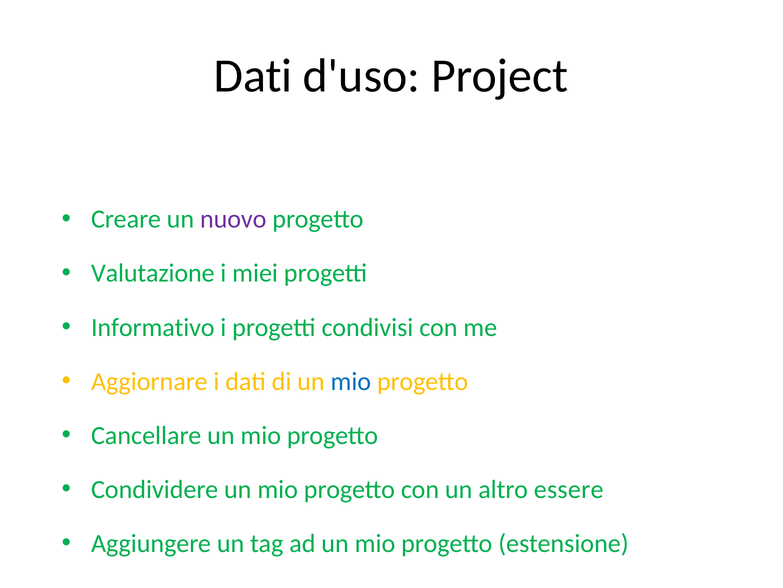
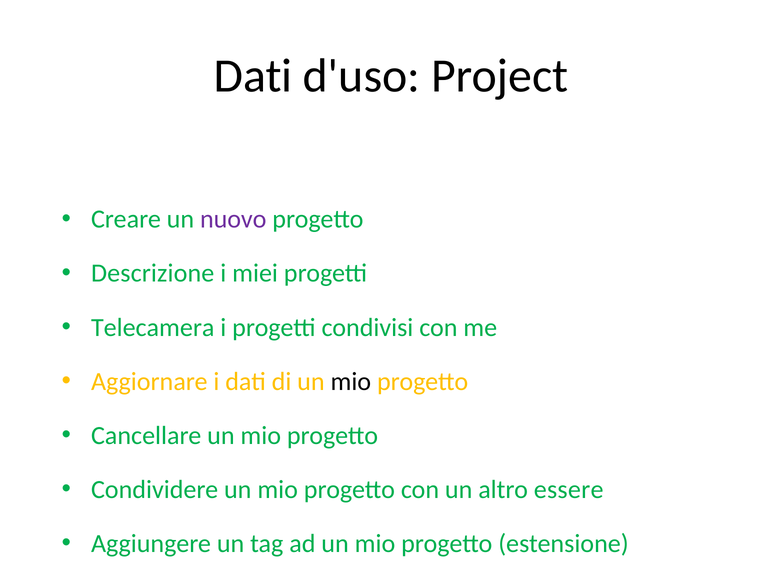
Valutazione: Valutazione -> Descrizione
Informativo: Informativo -> Telecamera
mio at (351, 381) colour: blue -> black
